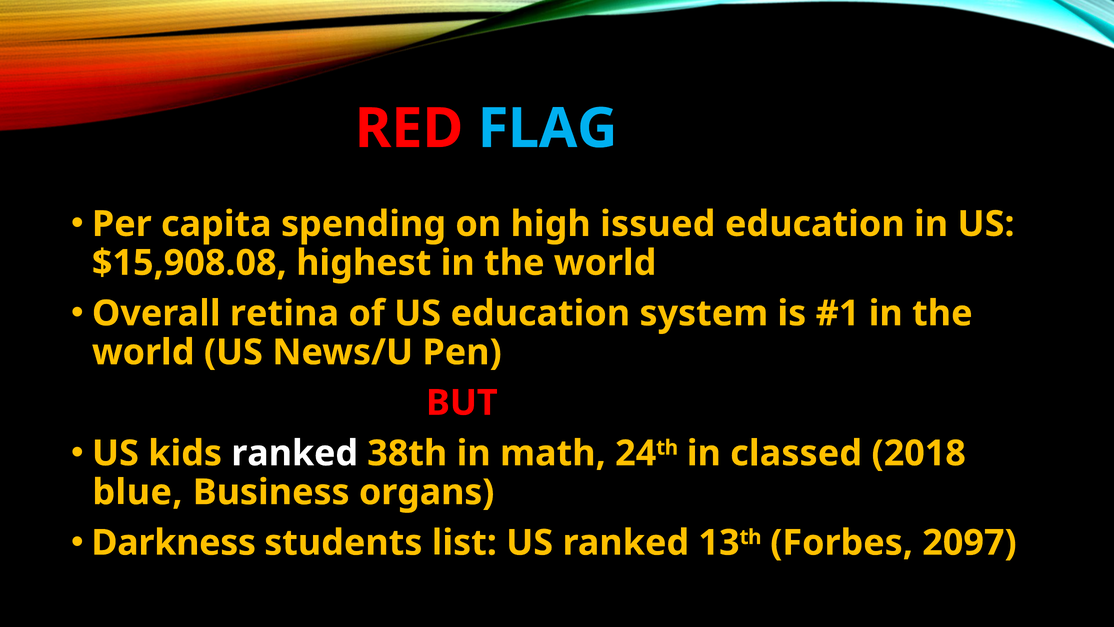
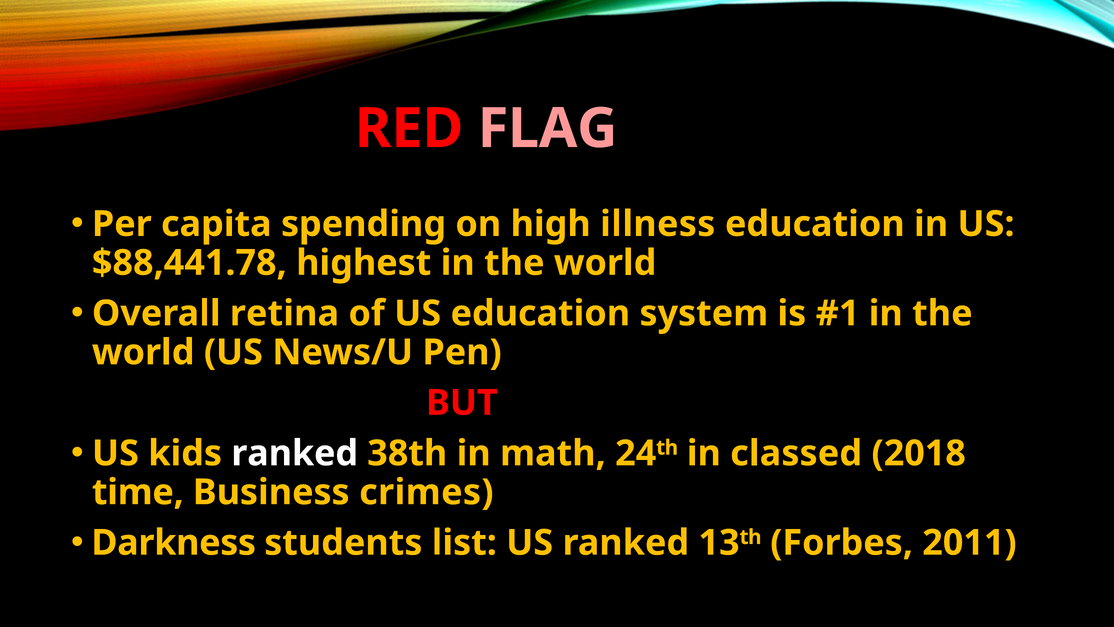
FLAG colour: light blue -> pink
issued: issued -> illness
$15,908.08: $15,908.08 -> $88,441.78
blue: blue -> time
organs: organs -> crimes
2097: 2097 -> 2011
